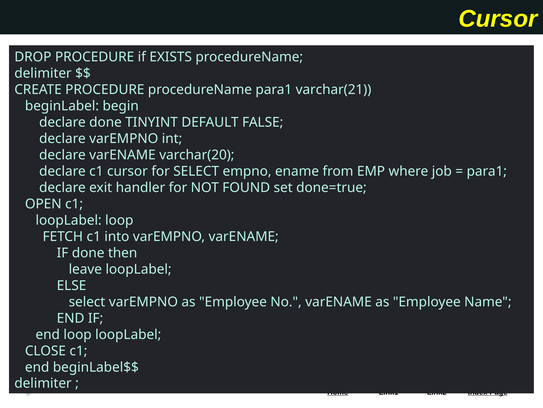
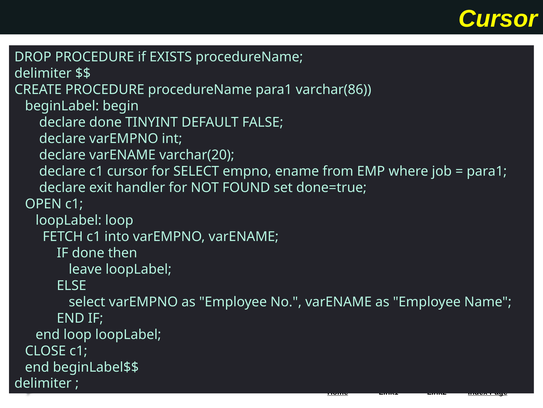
varchar(21: varchar(21 -> varchar(86
